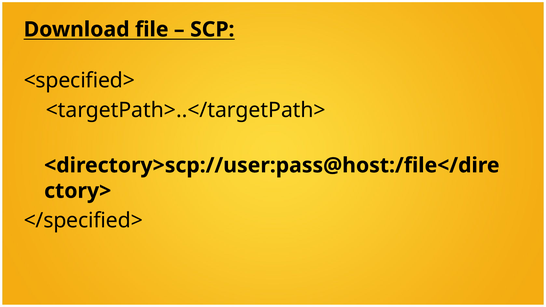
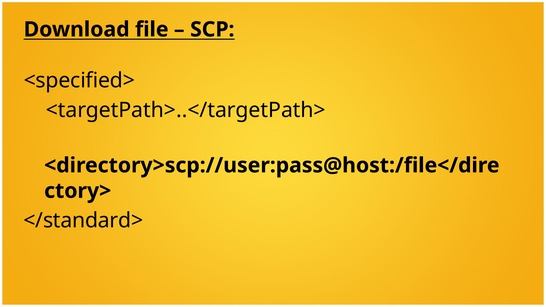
</specified>: </specified> -> </standard>
